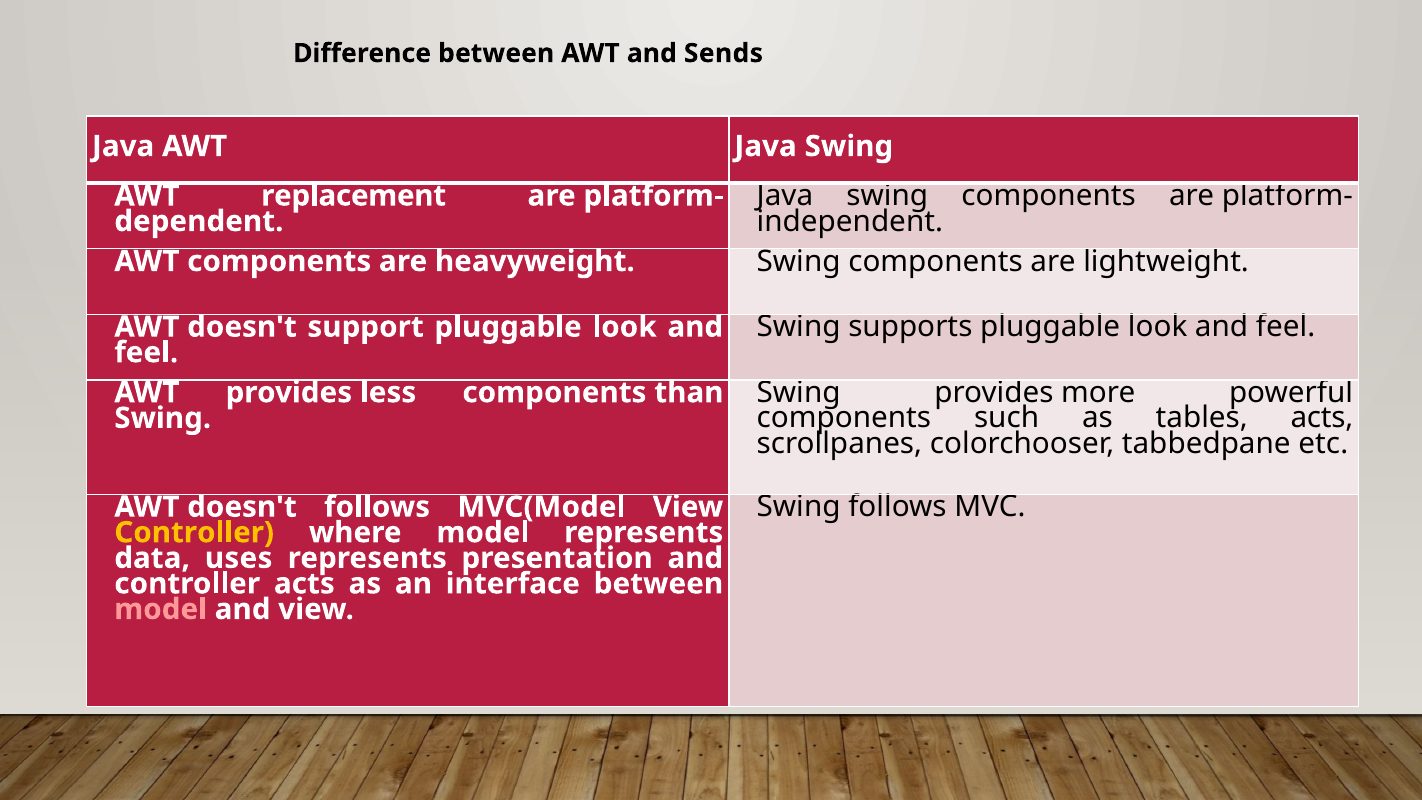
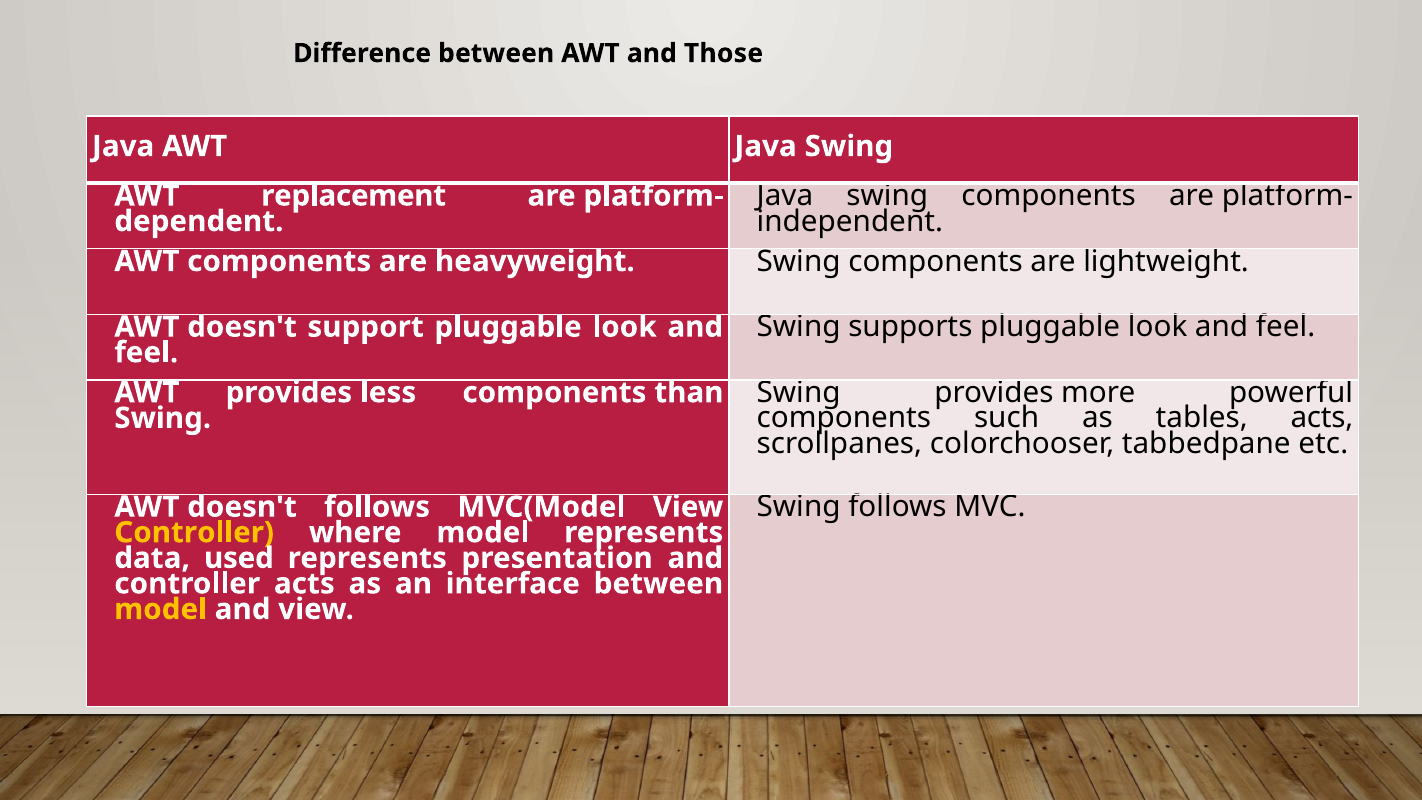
Sends: Sends -> Those
uses: uses -> used
model at (161, 609) colour: pink -> yellow
